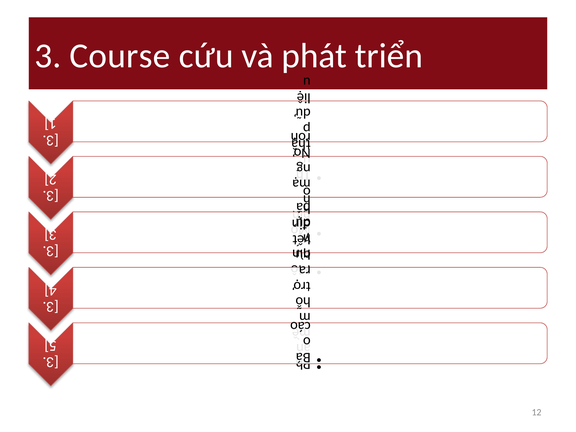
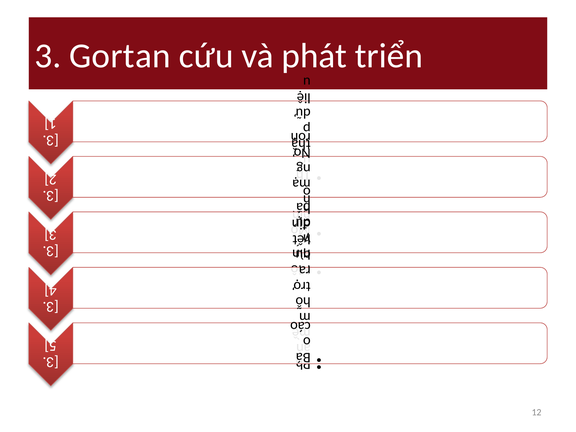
Course: Course -> Gortan
